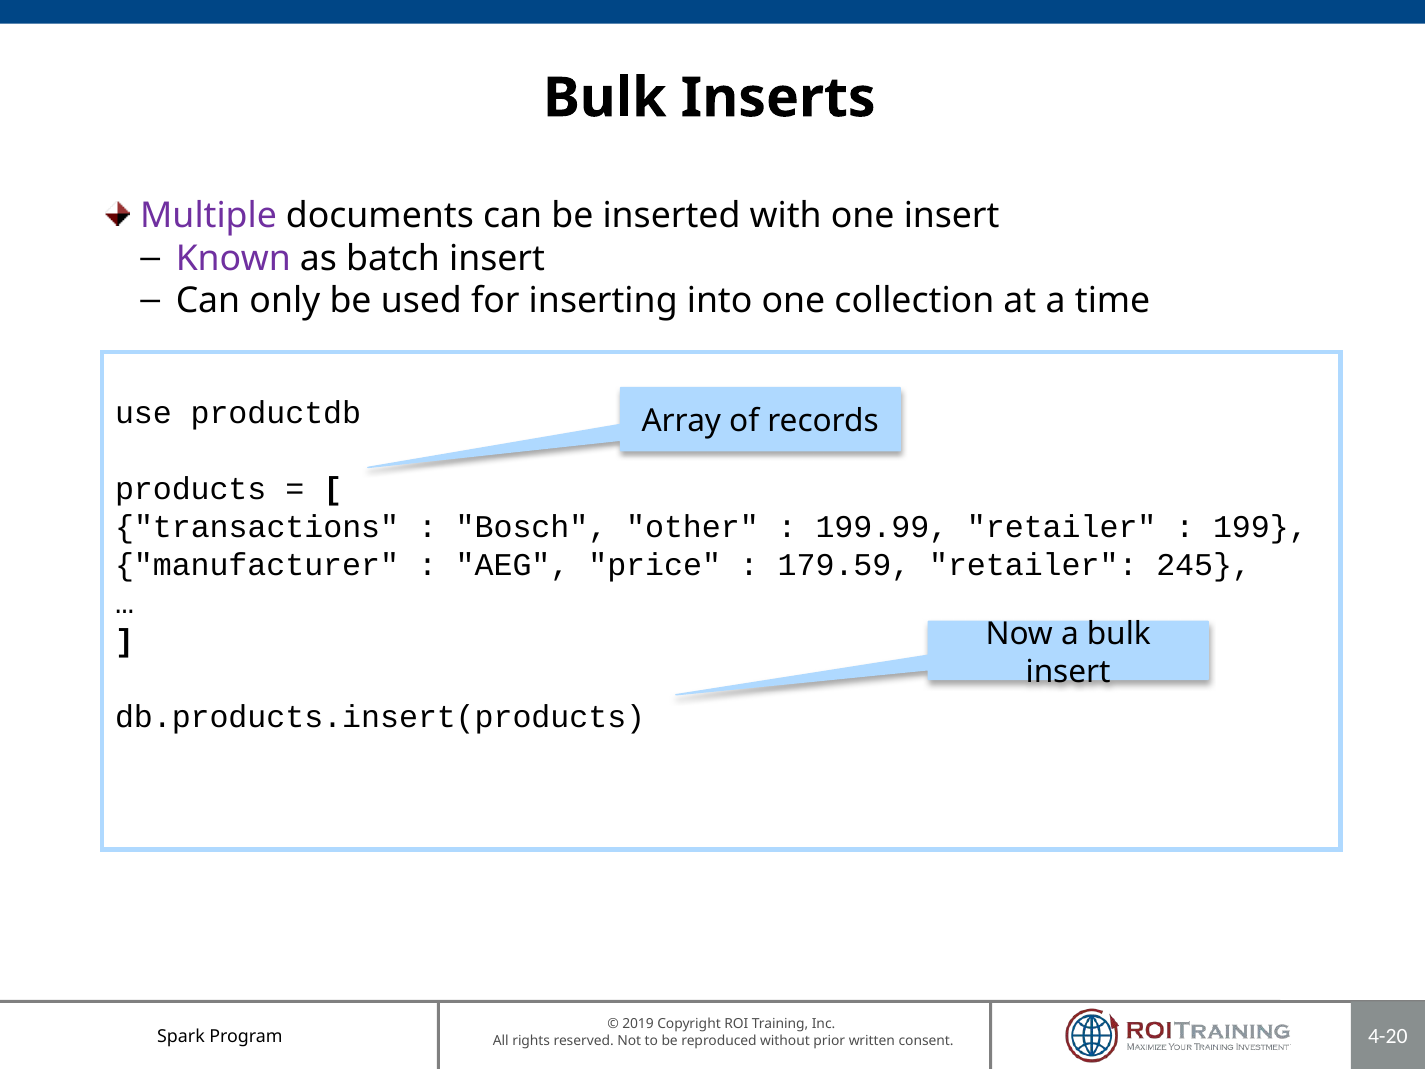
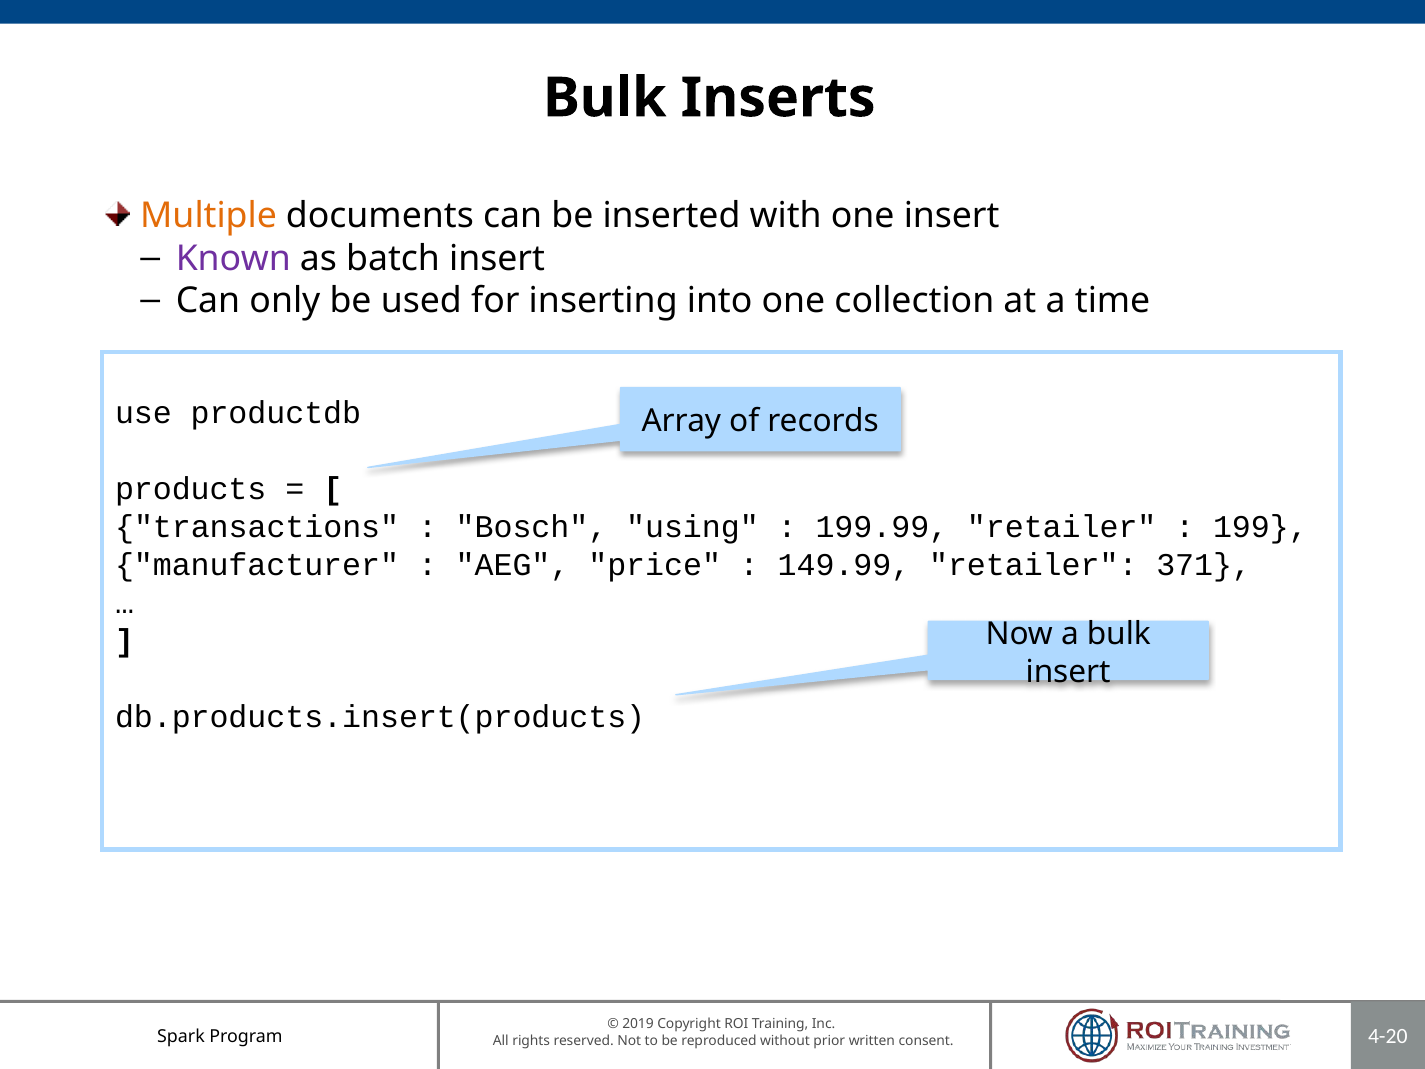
Multiple colour: purple -> orange
other: other -> using
179.59: 179.59 -> 149.99
245: 245 -> 371
